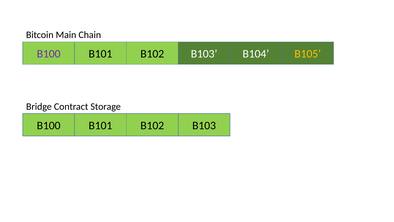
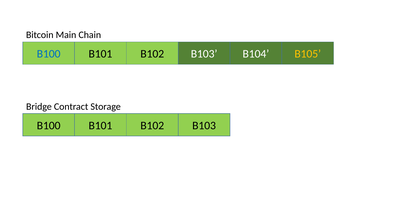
B100 at (49, 54) colour: purple -> blue
